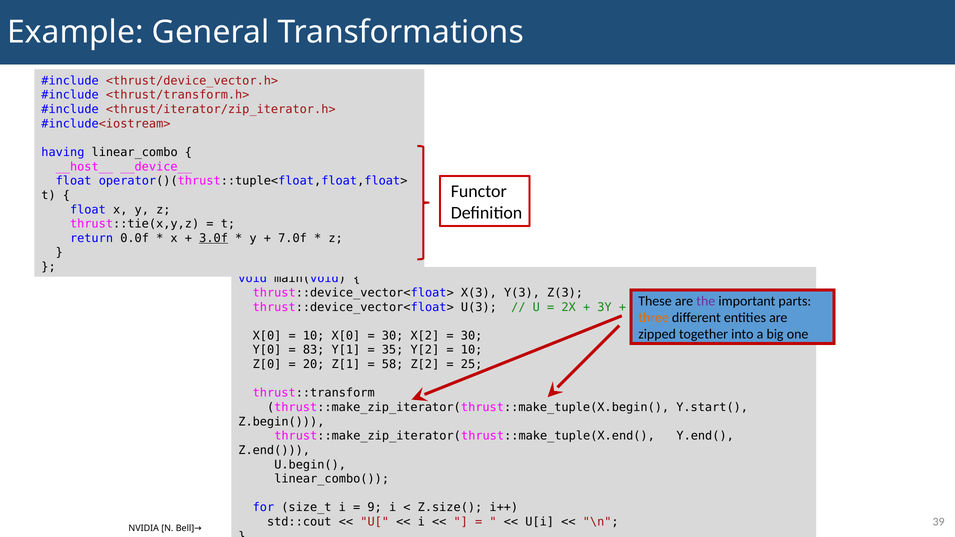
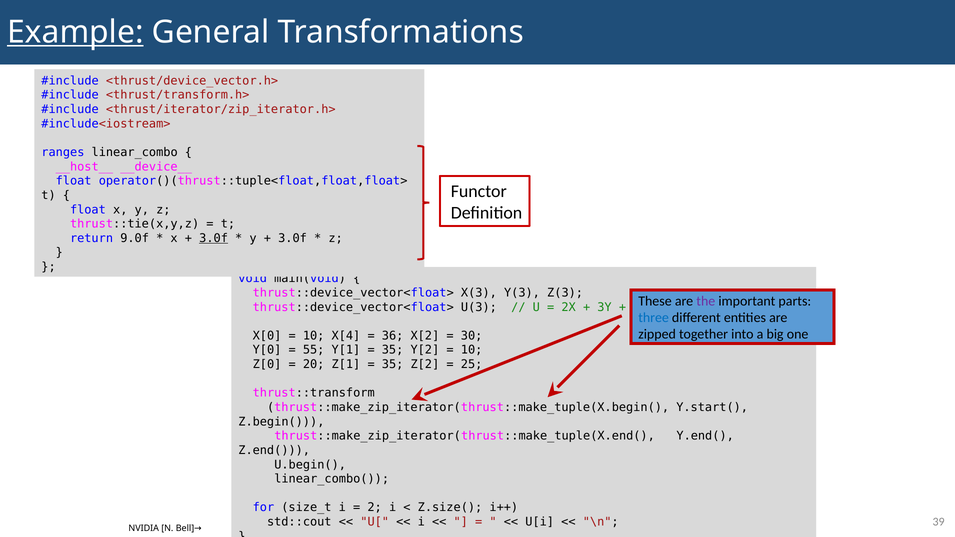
Example underline: none -> present
having: having -> ranges
0.0f: 0.0f -> 9.0f
7.0f at (293, 238): 7.0f -> 3.0f
three colour: orange -> blue
10 X[0: X[0 -> X[4
30 at (393, 336): 30 -> 36
83: 83 -> 55
58 at (393, 364): 58 -> 35
9: 9 -> 2
